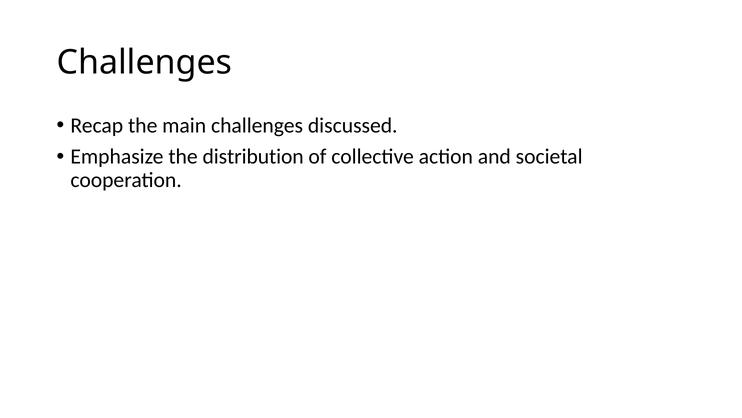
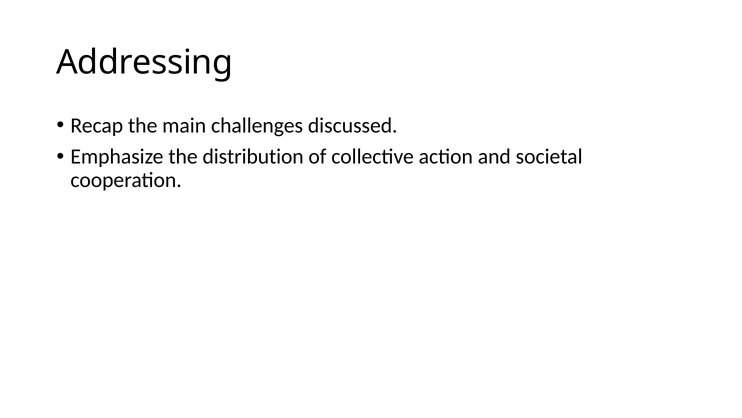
Challenges at (144, 62): Challenges -> Addressing
